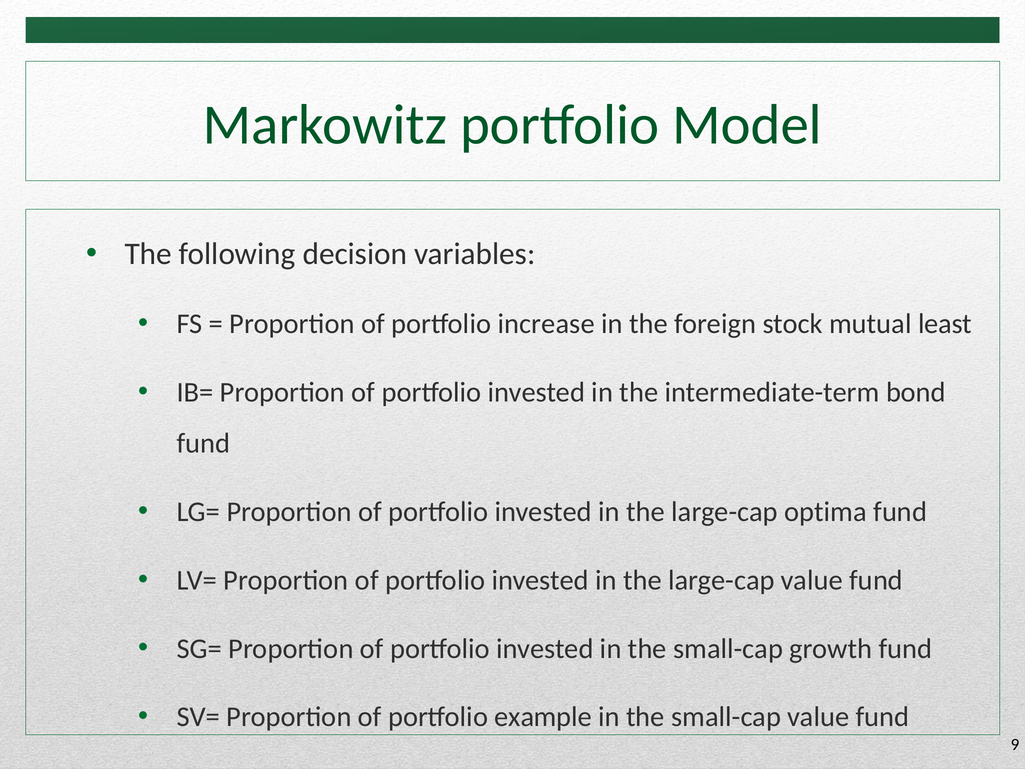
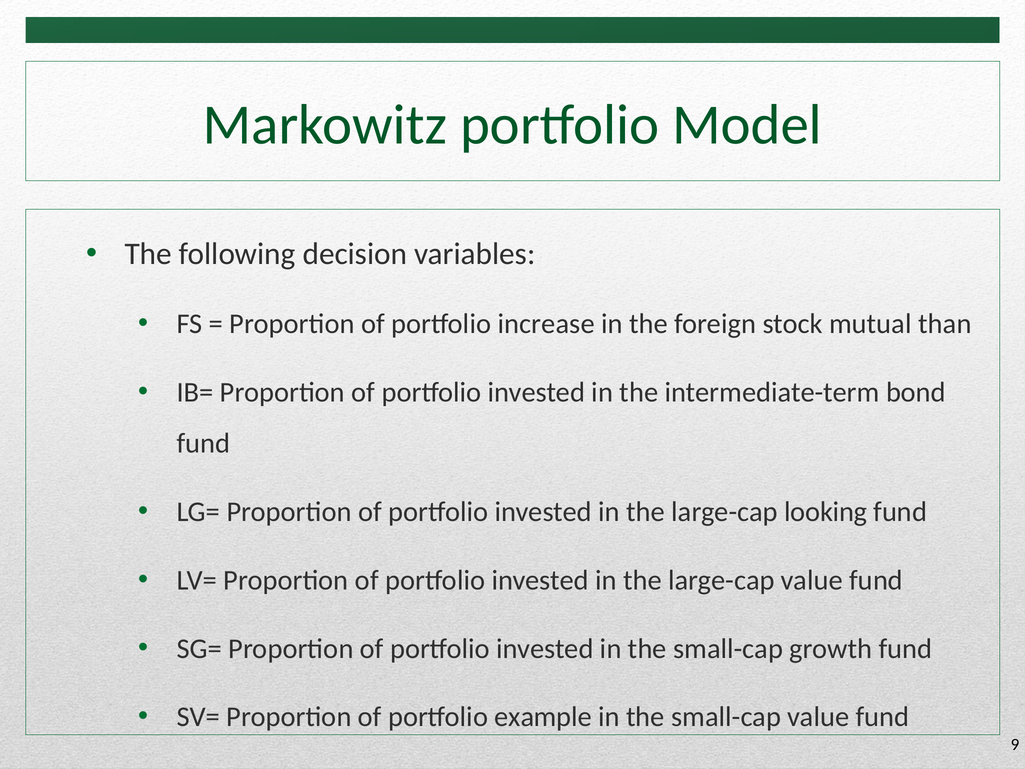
least: least -> than
optima: optima -> looking
